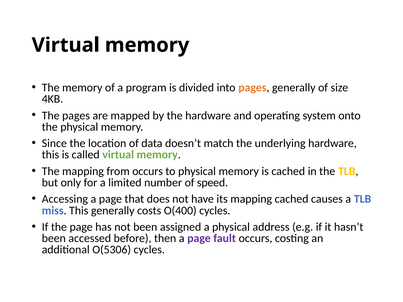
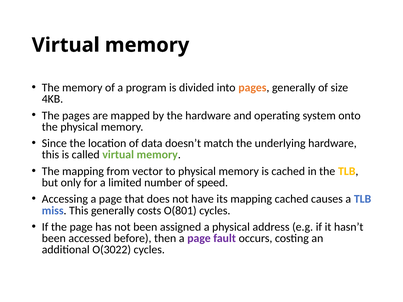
from occurs: occurs -> vector
O(400: O(400 -> O(801
O(5306: O(5306 -> O(3022
